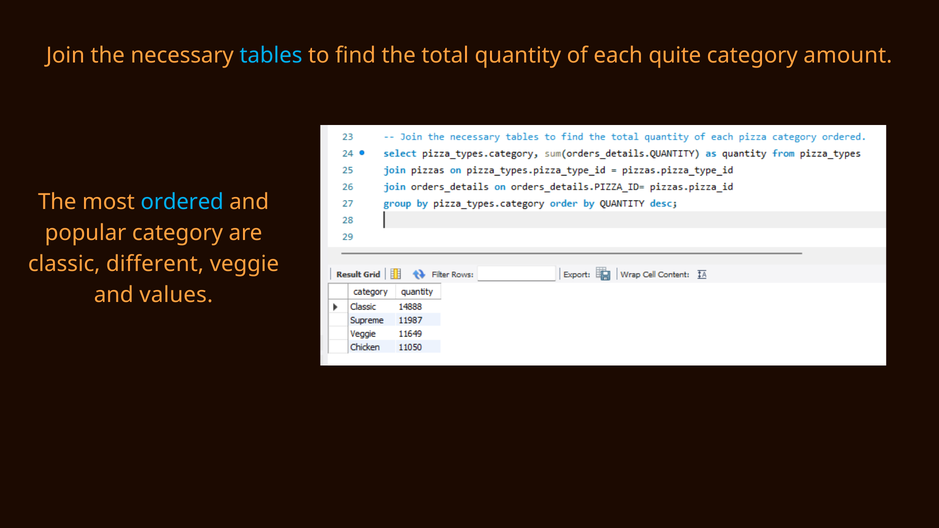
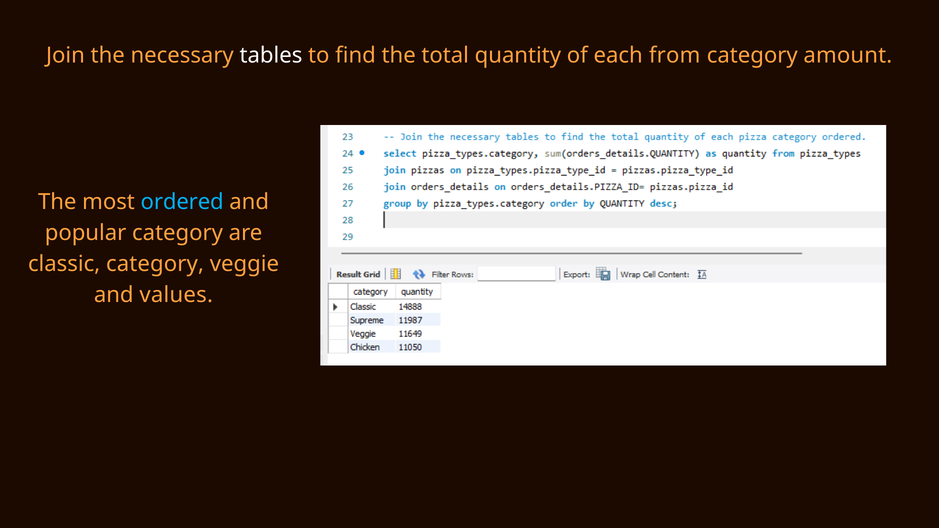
tables colour: light blue -> white
quite: quite -> from
classic different: different -> category
